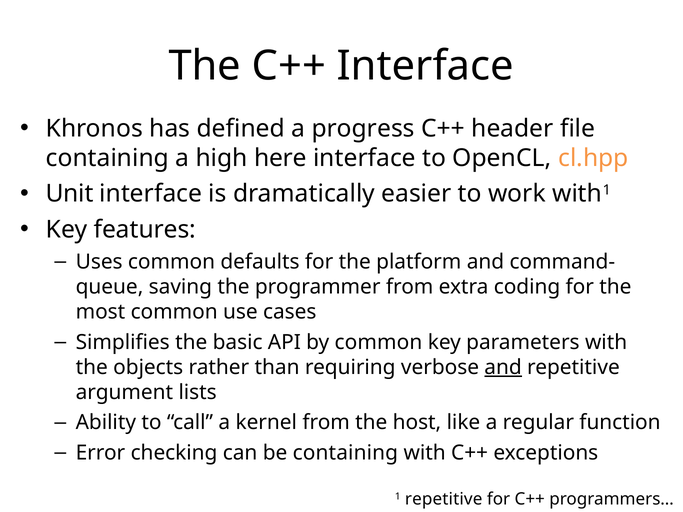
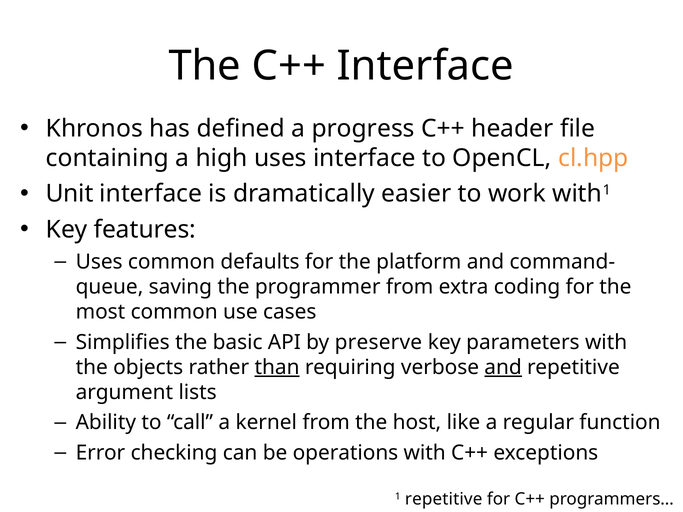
high here: here -> uses
by common: common -> preserve
than underline: none -> present
be containing: containing -> operations
